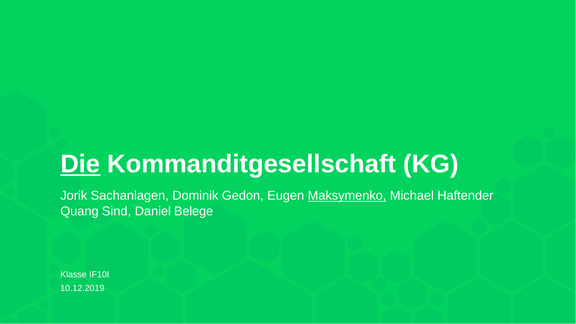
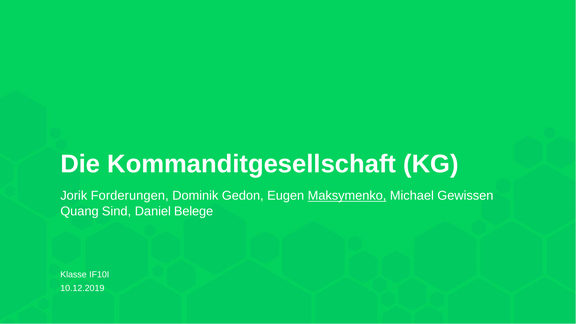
Die underline: present -> none
Sachanlagen: Sachanlagen -> Forderungen
Haftender: Haftender -> Gewissen
